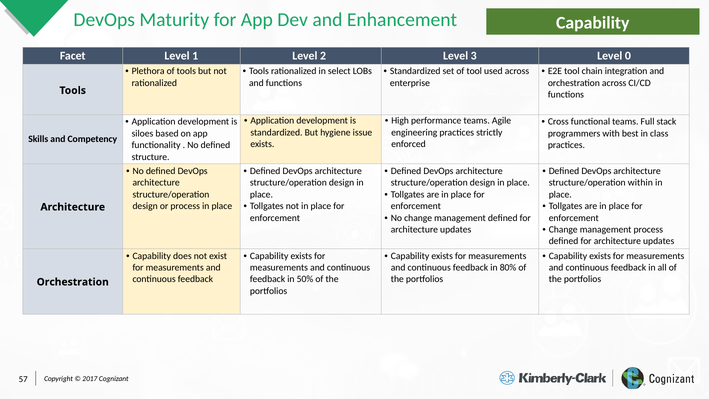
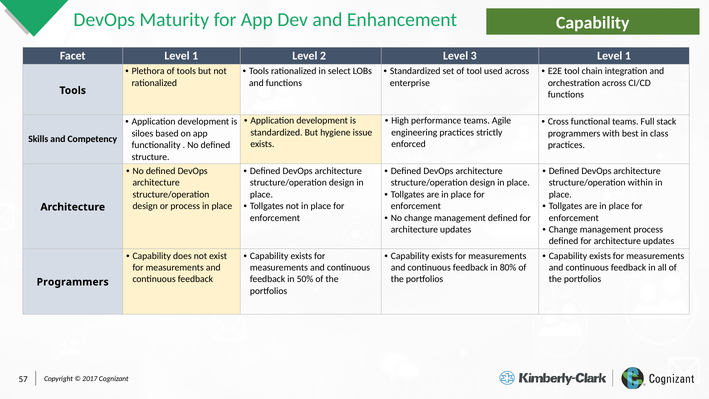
3 Level 0: 0 -> 1
Orchestration at (73, 282): Orchestration -> Programmers
